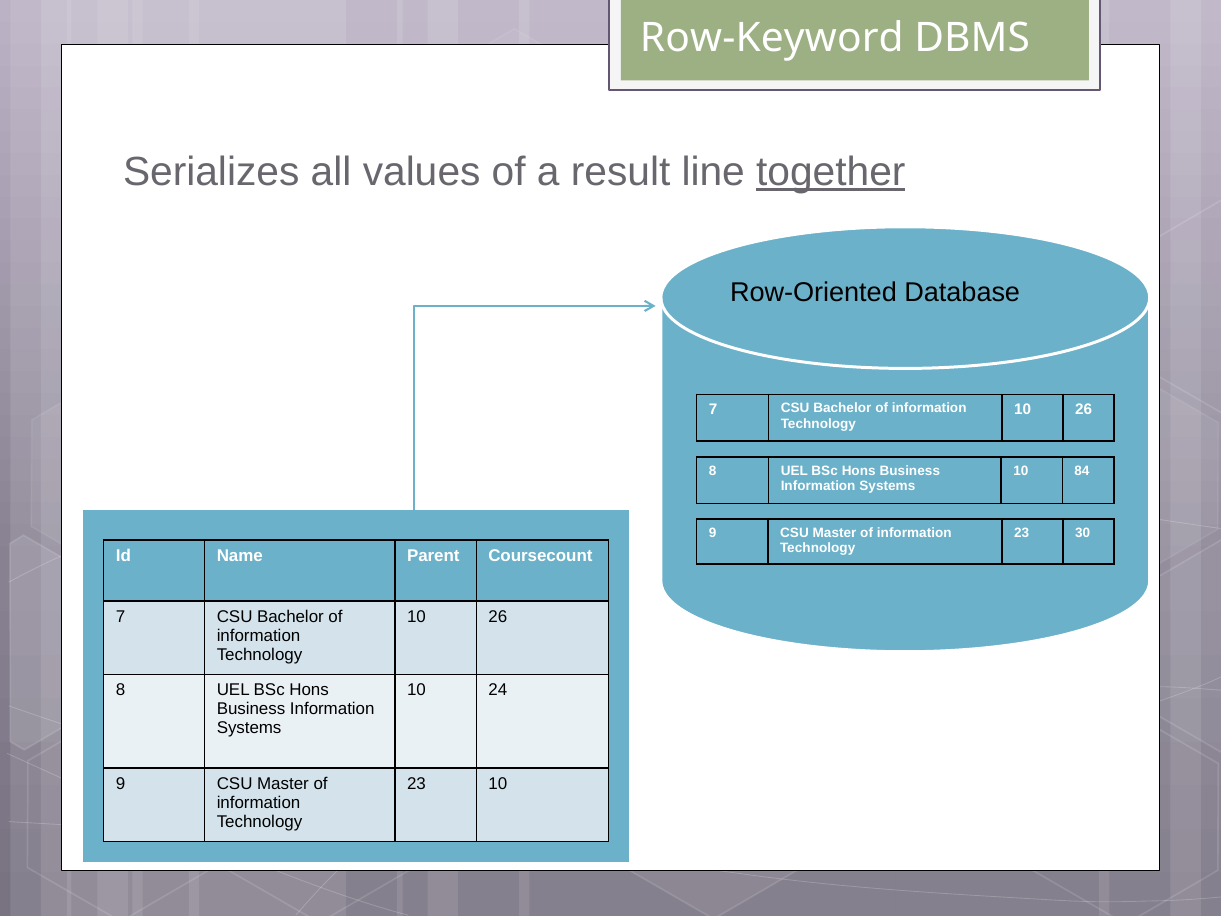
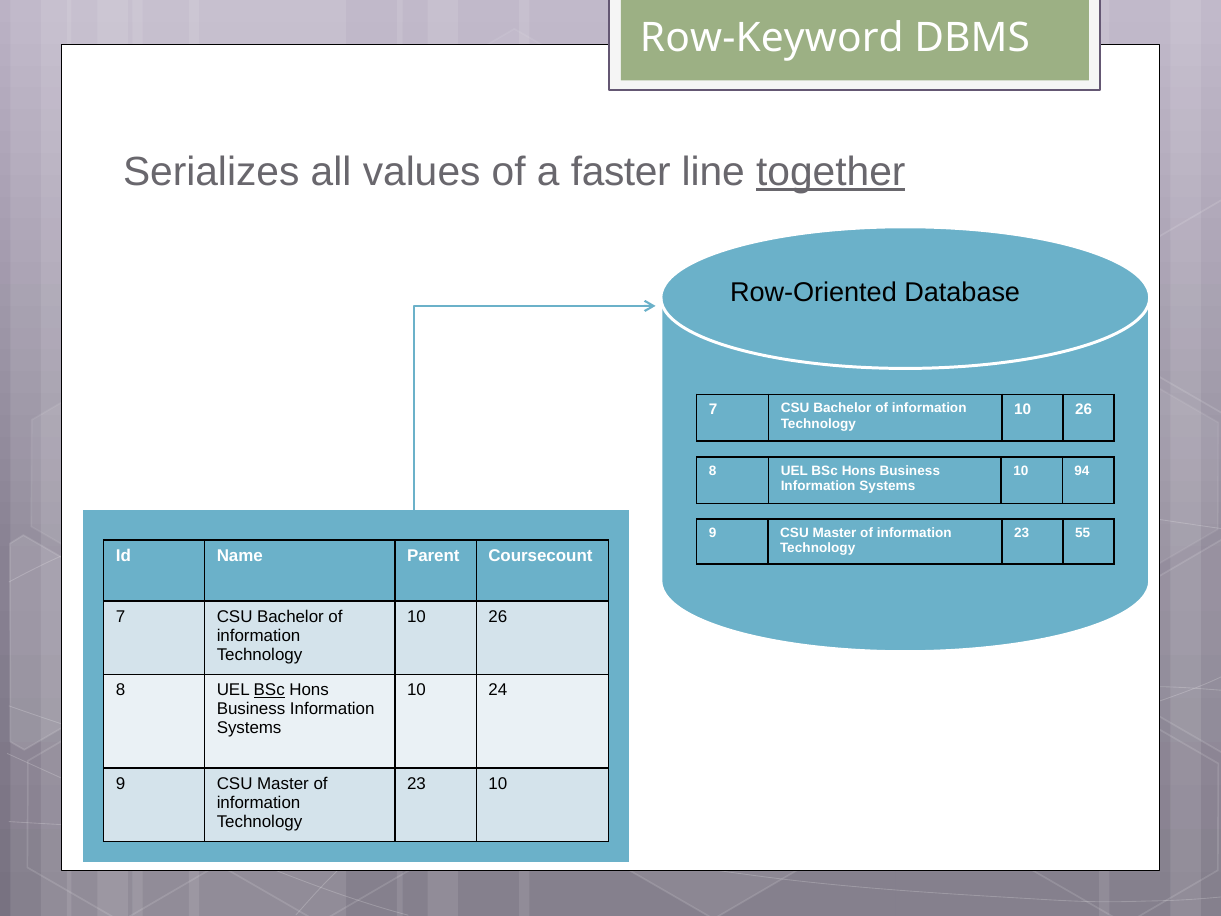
result: result -> faster
84: 84 -> 94
30: 30 -> 55
BSc at (269, 690) underline: none -> present
